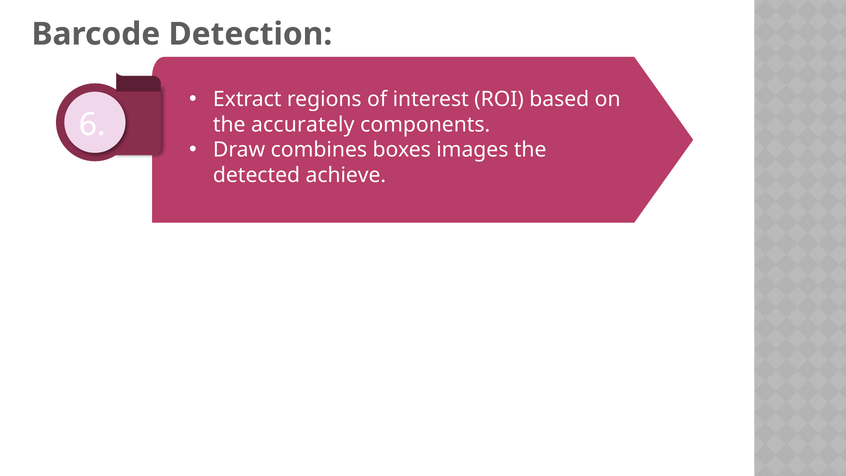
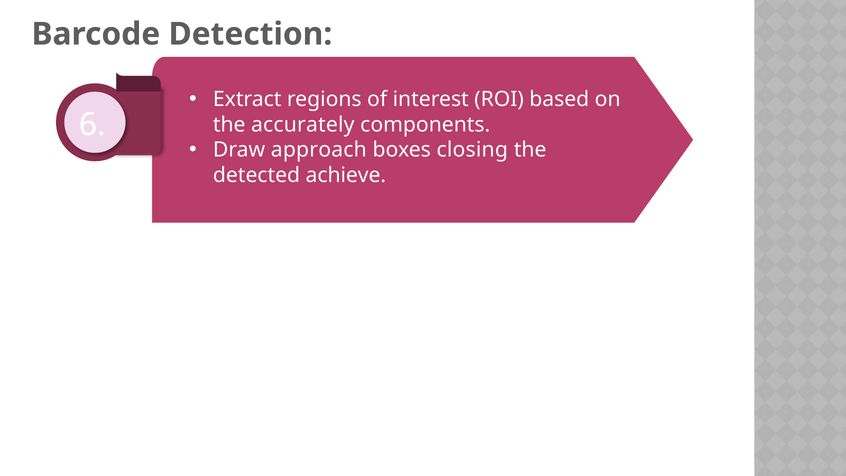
combines: combines -> approach
images: images -> closing
